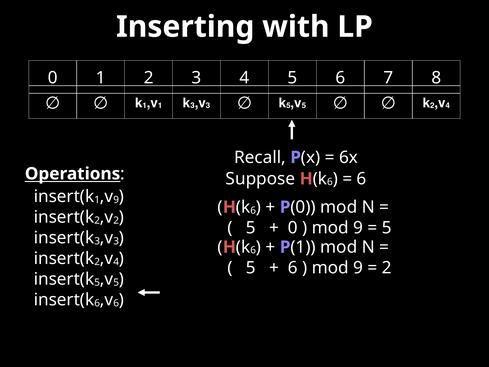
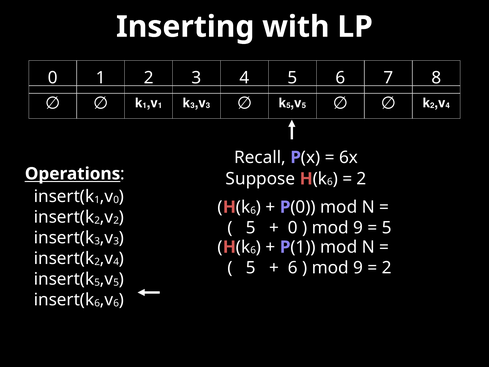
6 at (362, 179): 6 -> 2
9 at (116, 200): 9 -> 0
